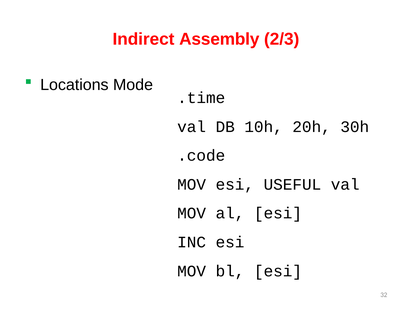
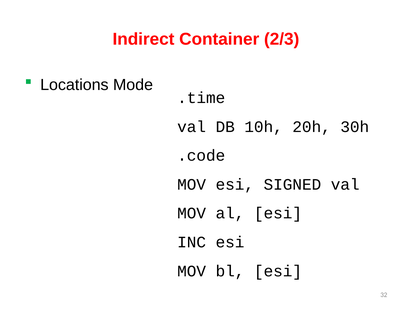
Assembly: Assembly -> Container
USEFUL: USEFUL -> SIGNED
